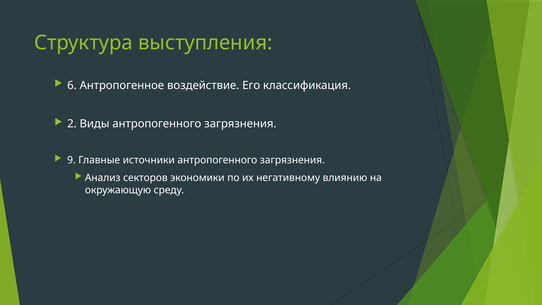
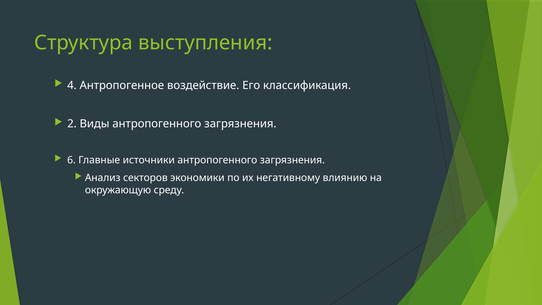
6: 6 -> 4
9: 9 -> 6
